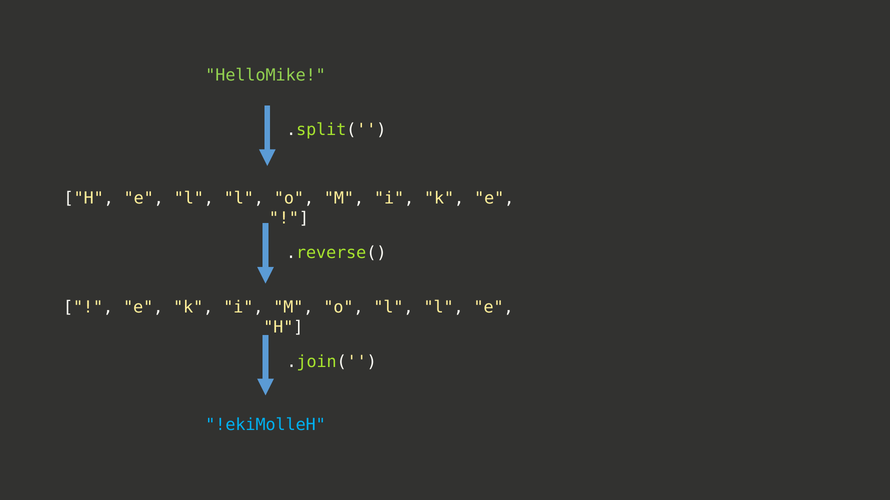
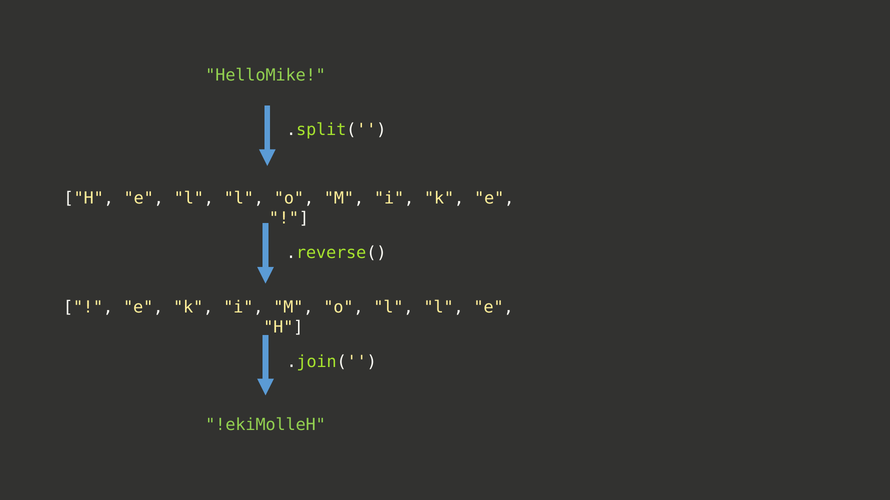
!ekiMolleH colour: light blue -> light green
